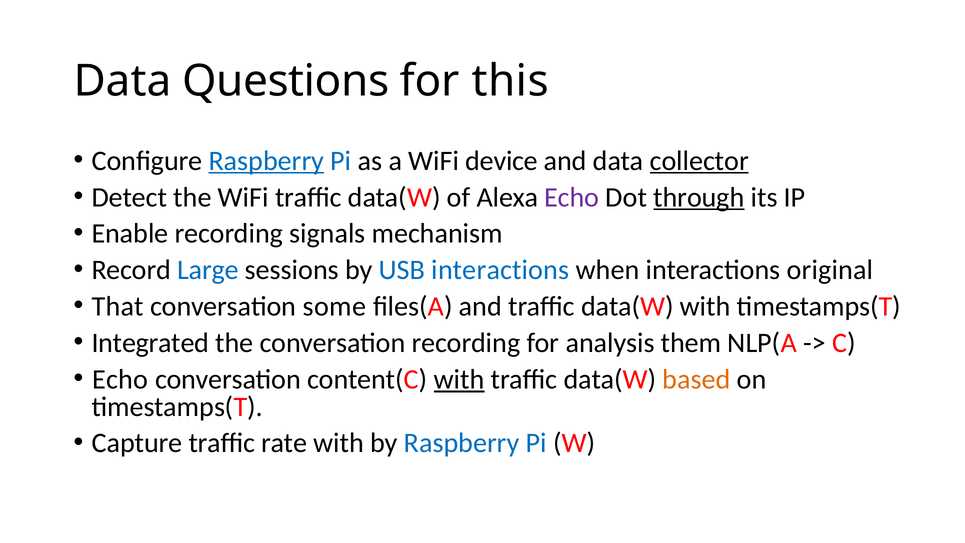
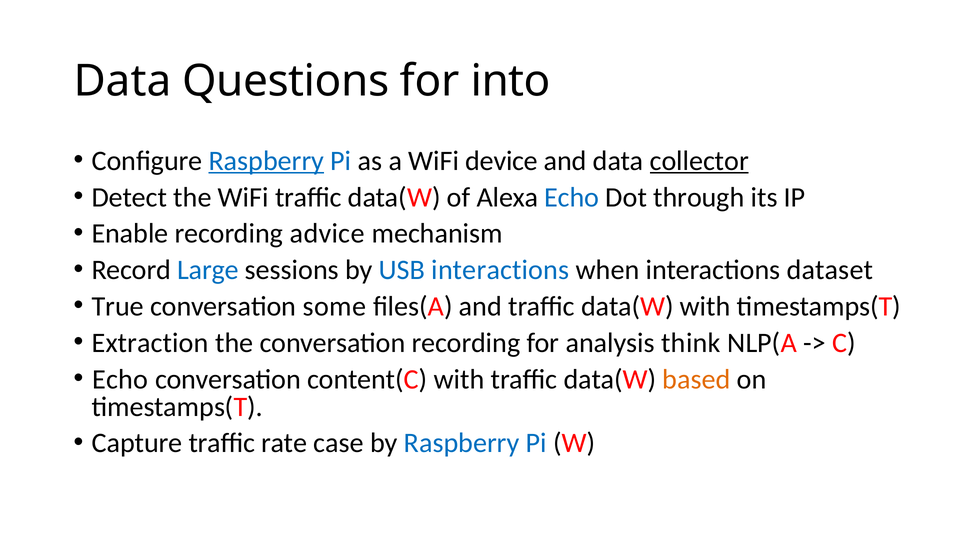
this: this -> into
Echo at (572, 197) colour: purple -> blue
through underline: present -> none
signals: signals -> advice
original: original -> dataset
That: That -> True
Integrated: Integrated -> Extraction
them: them -> think
with at (459, 379) underline: present -> none
rate with: with -> case
